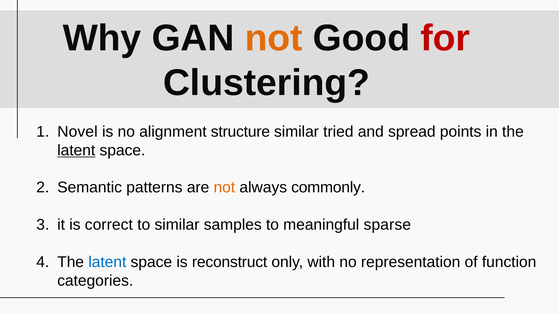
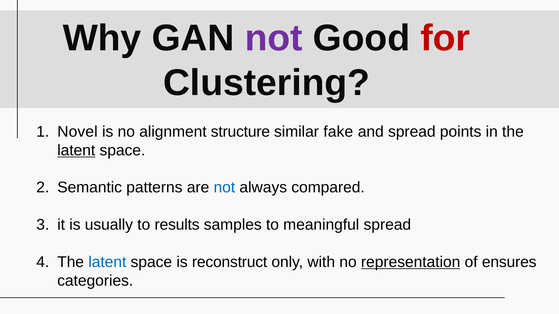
not at (274, 38) colour: orange -> purple
tried: tried -> fake
not at (224, 188) colour: orange -> blue
commonly: commonly -> compared
correct: correct -> usually
to similar: similar -> results
meaningful sparse: sparse -> spread
representation underline: none -> present
function: function -> ensures
